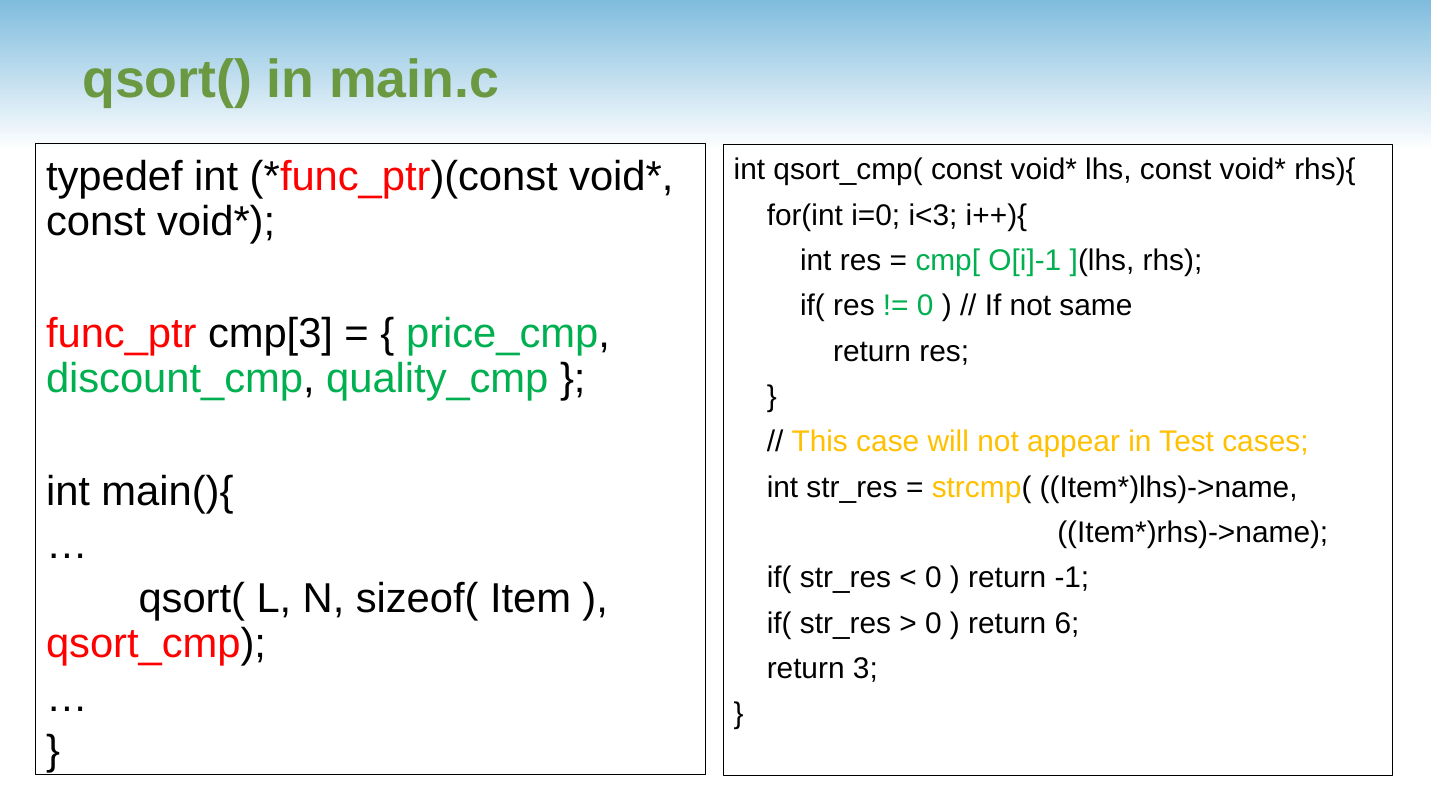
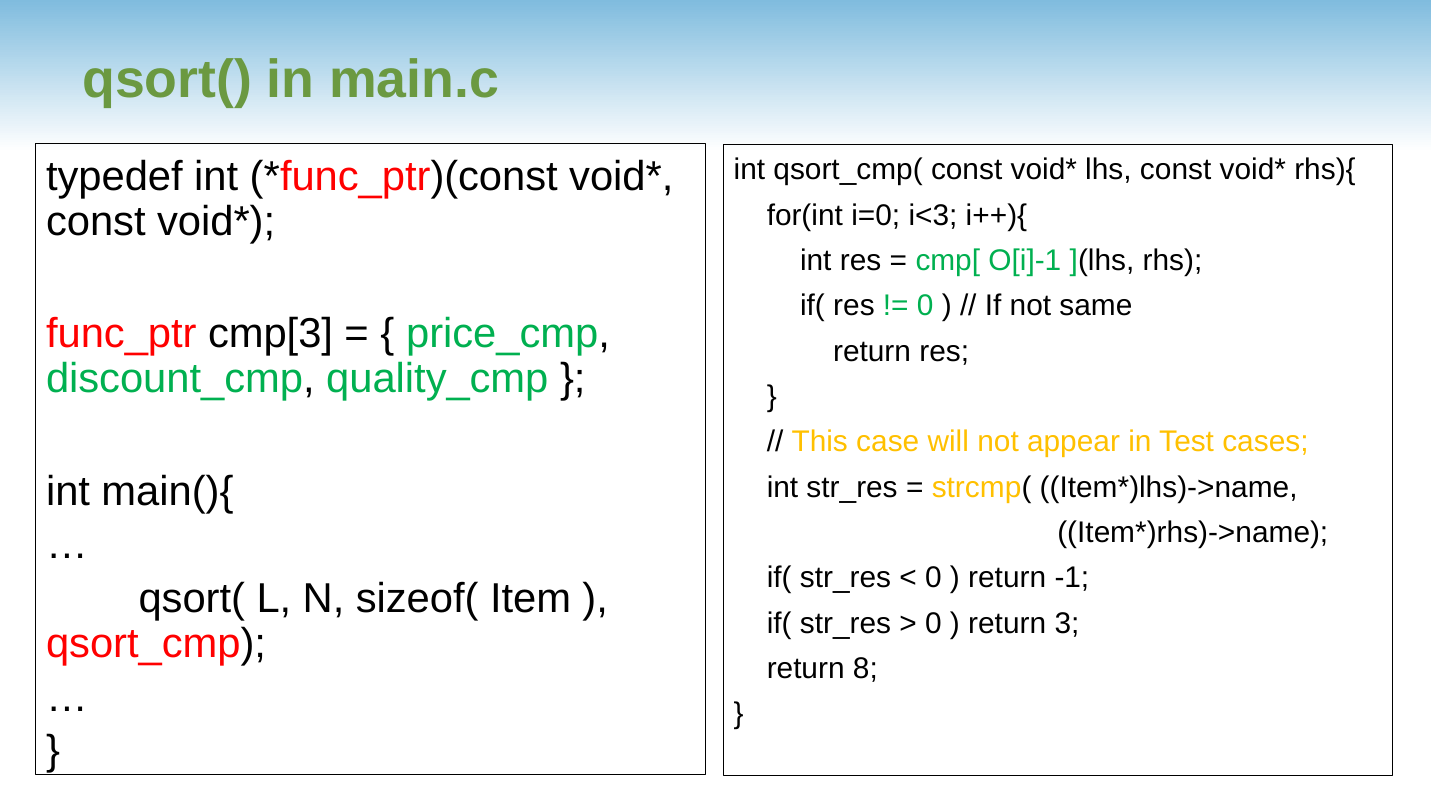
6: 6 -> 3
3: 3 -> 8
